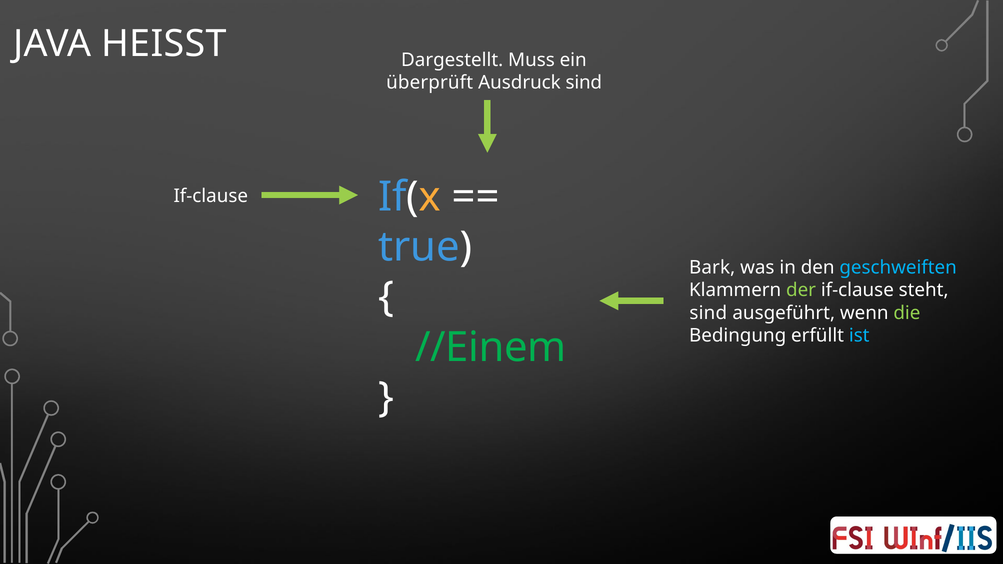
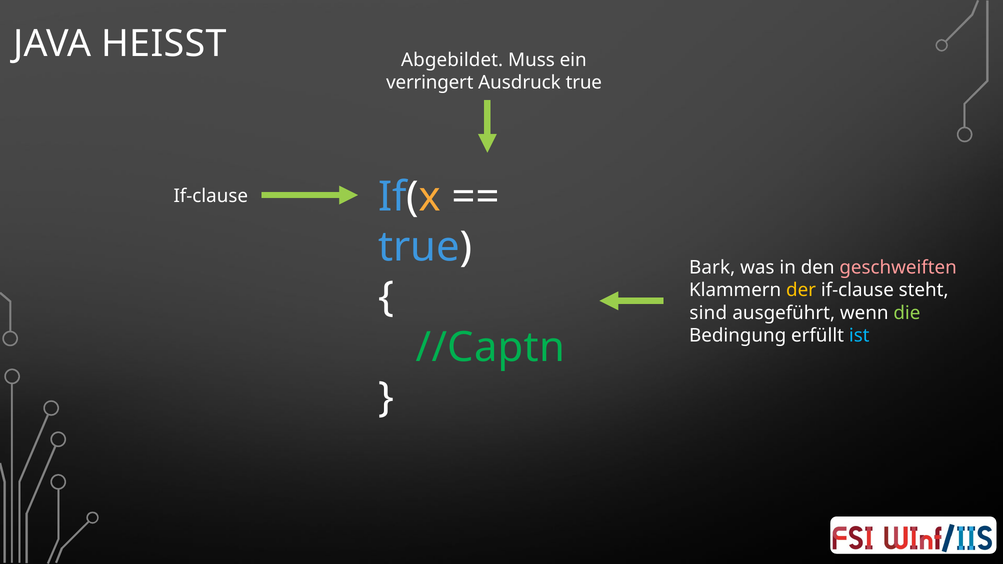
Dargestellt: Dargestellt -> Abgebildet
überprüft: überprüft -> verringert
Ausdruck sind: sind -> true
geschweiften colour: light blue -> pink
der colour: light green -> yellow
//Einem: //Einem -> //Captn
